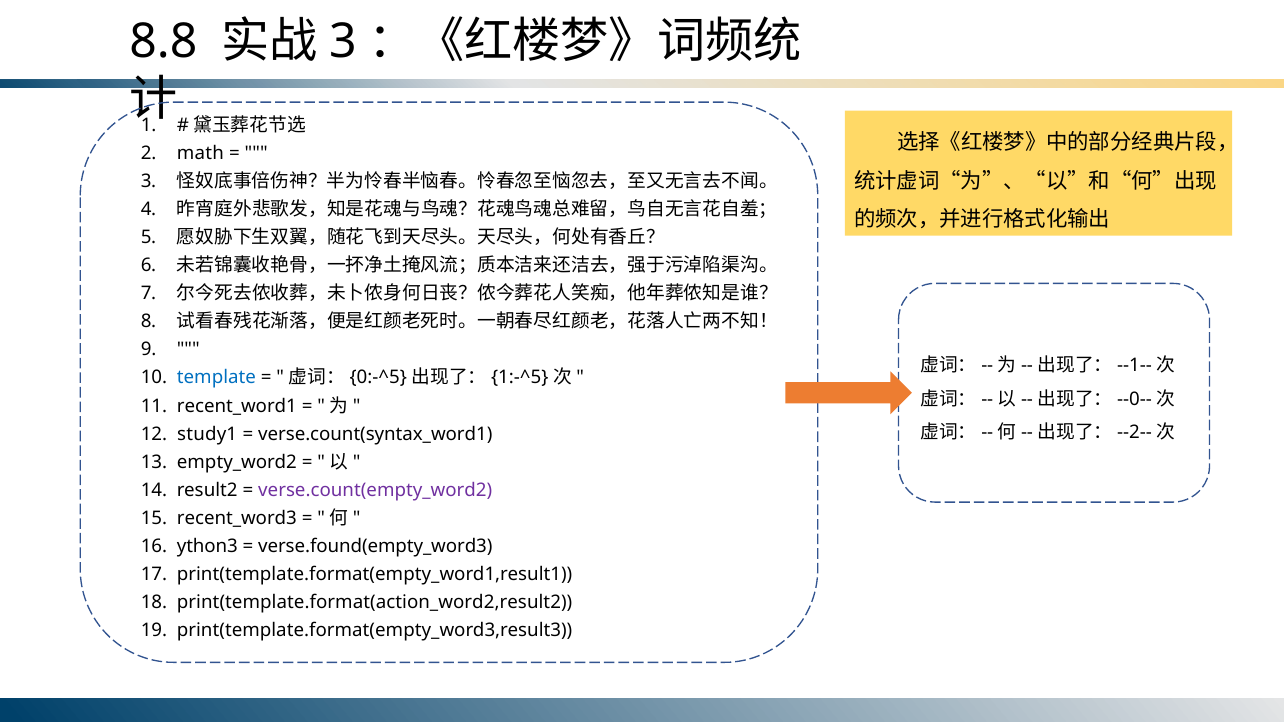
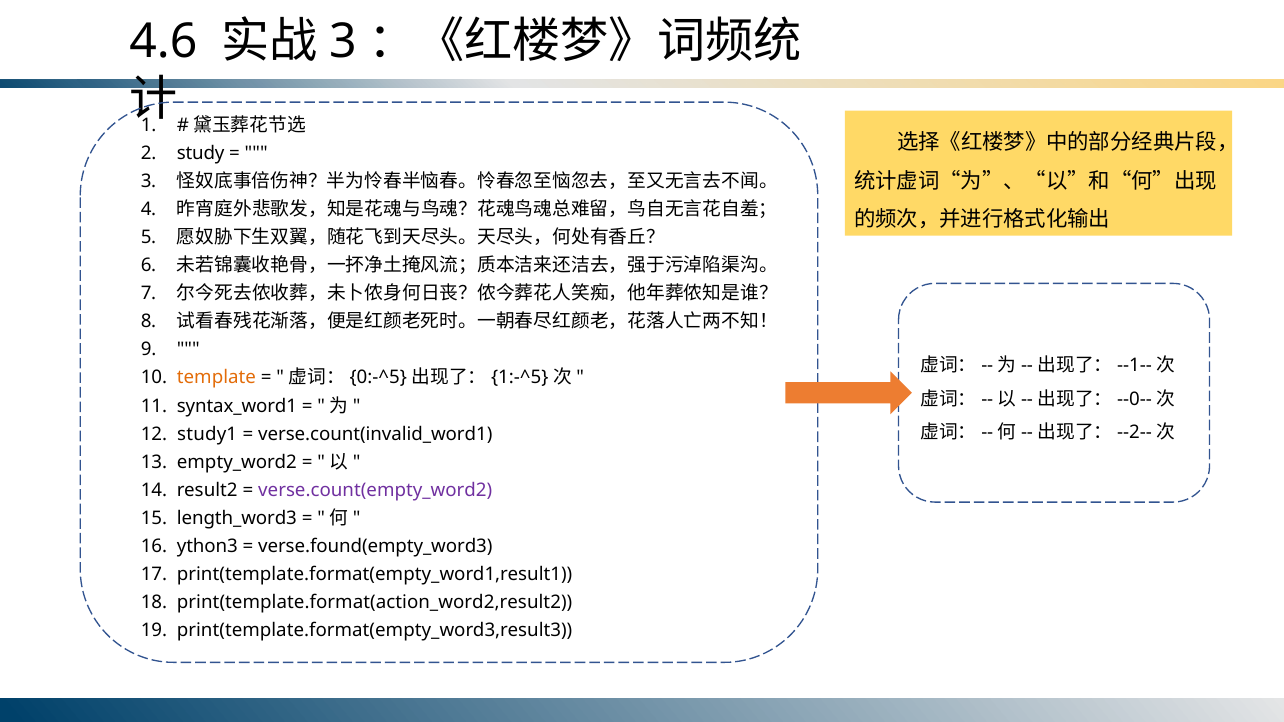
8.8: 8.8 -> 4.6
math: math -> study
template colour: blue -> orange
recent_word1: recent_word1 -> syntax_word1
verse.count(syntax_word1: verse.count(syntax_word1 -> verse.count(invalid_word1
recent_word3: recent_word3 -> length_word3
